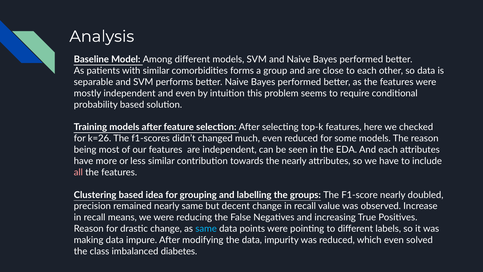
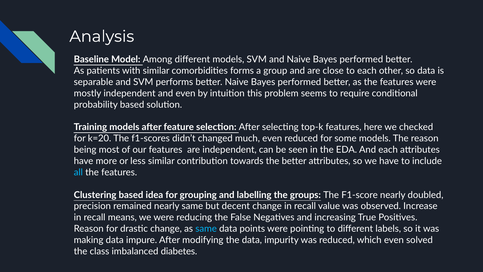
k=26: k=26 -> k=20
the nearly: nearly -> better
all colour: pink -> light blue
